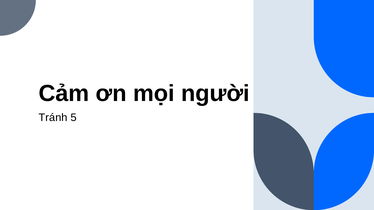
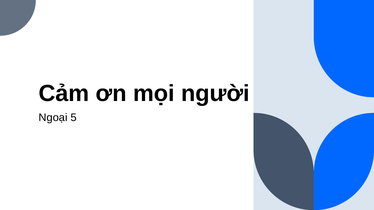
Tránh: Tránh -> Ngoại
